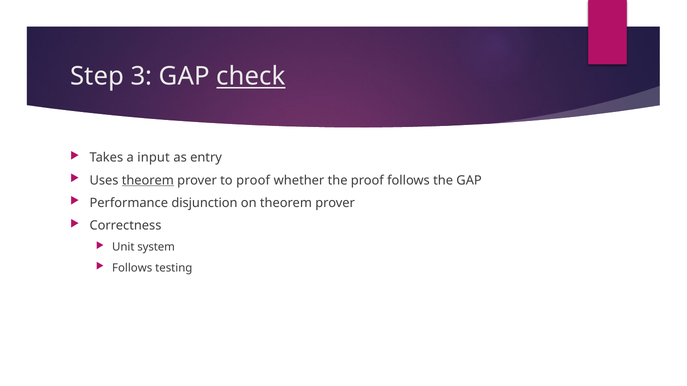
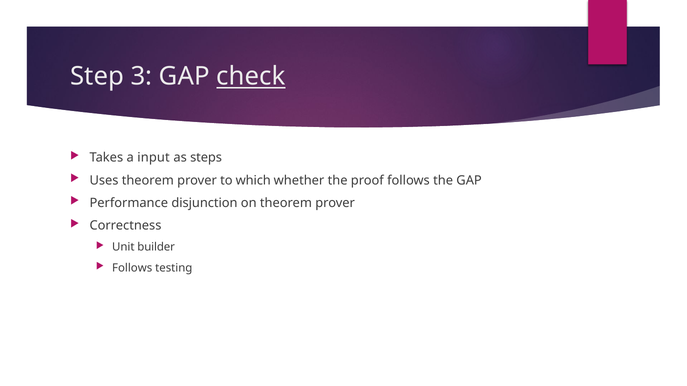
entry: entry -> steps
theorem at (148, 181) underline: present -> none
to proof: proof -> which
system: system -> builder
